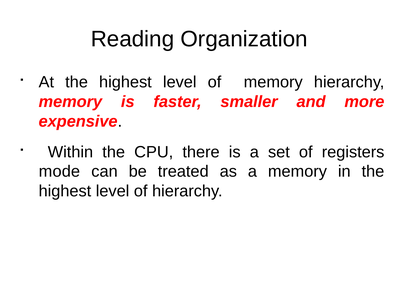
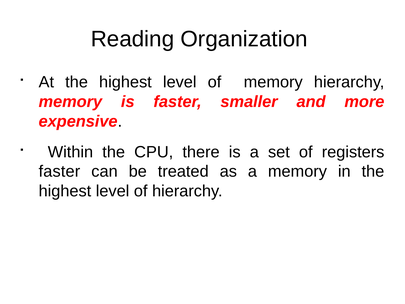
mode at (59, 171): mode -> faster
